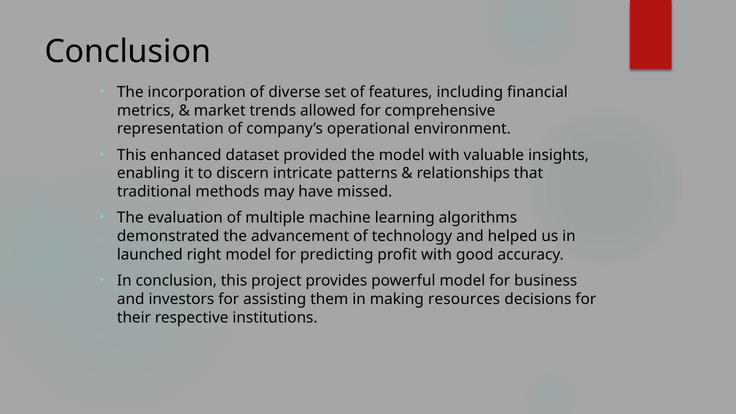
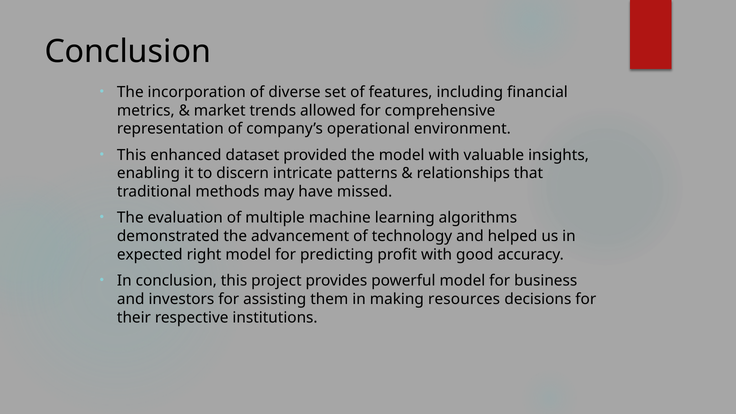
launched: launched -> expected
